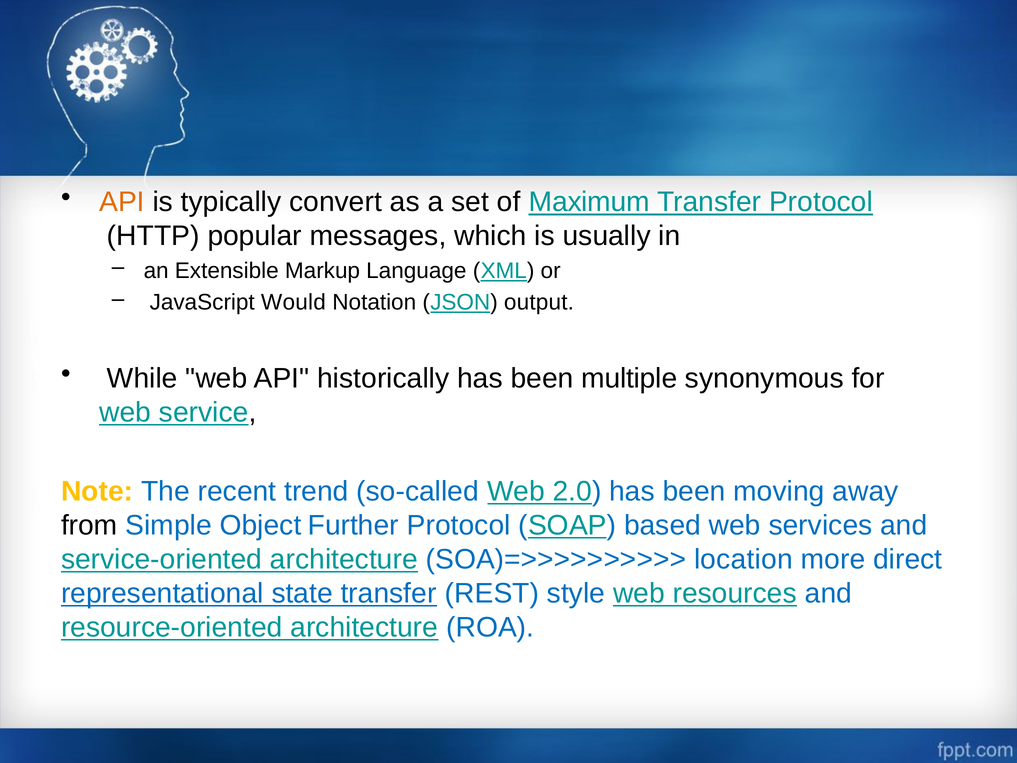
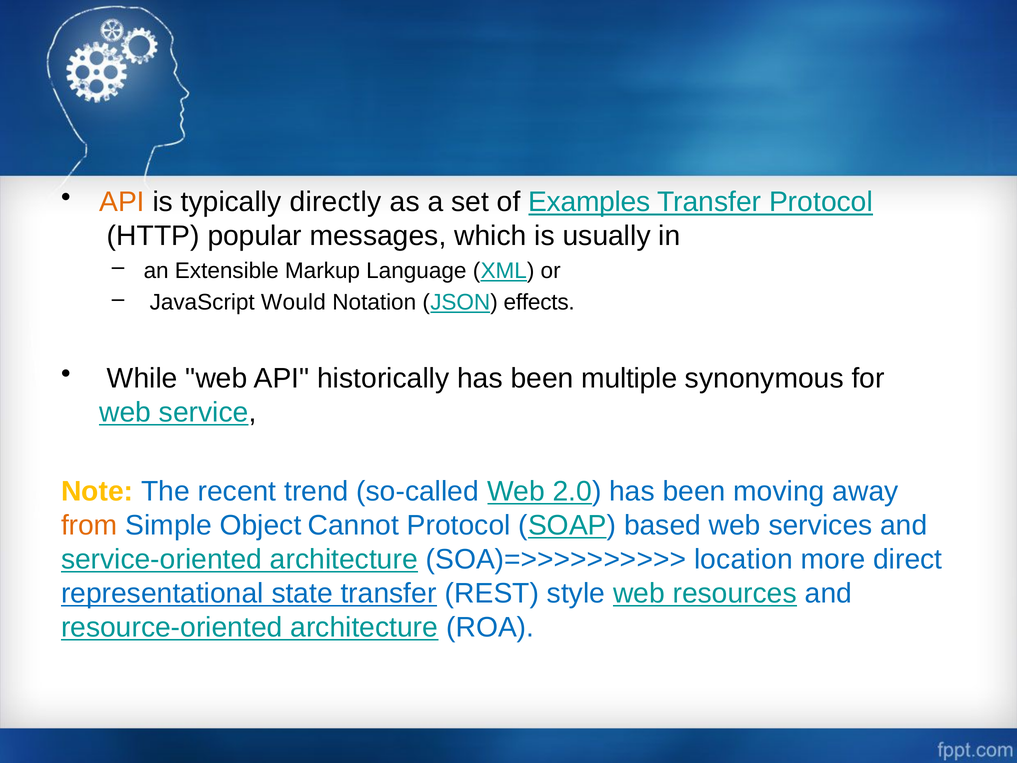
convert: convert -> directly
Maximum: Maximum -> Examples
output: output -> effects
from colour: black -> orange
Further: Further -> Cannot
